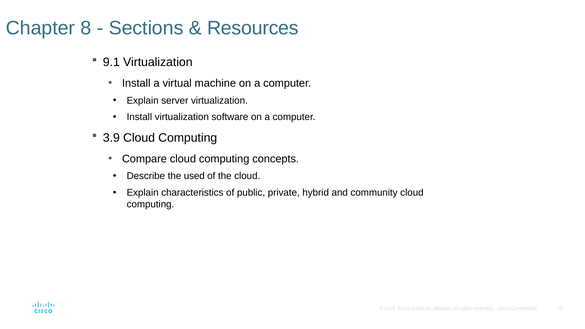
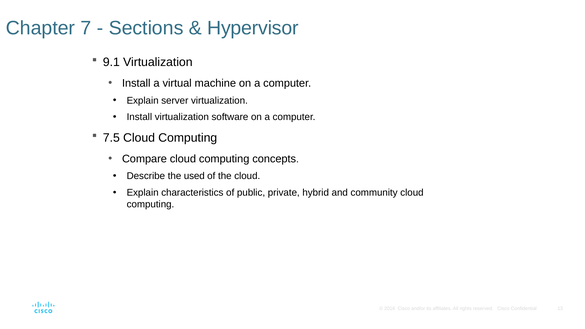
8: 8 -> 7
Resources: Resources -> Hypervisor
3.9: 3.9 -> 7.5
